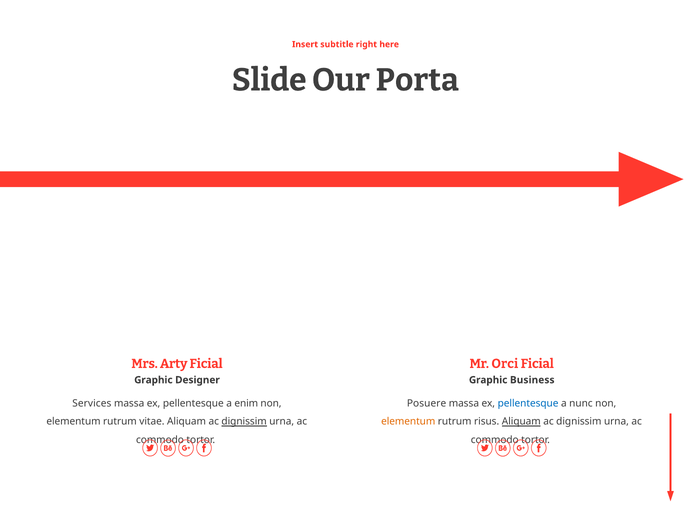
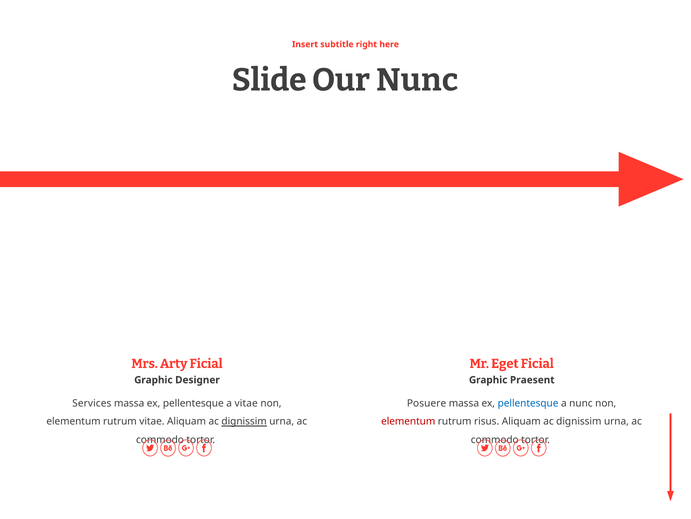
Our Porta: Porta -> Nunc
Orci: Orci -> Eget
Business: Business -> Praesent
a enim: enim -> vitae
elementum at (408, 421) colour: orange -> red
Aliquam at (521, 421) underline: present -> none
